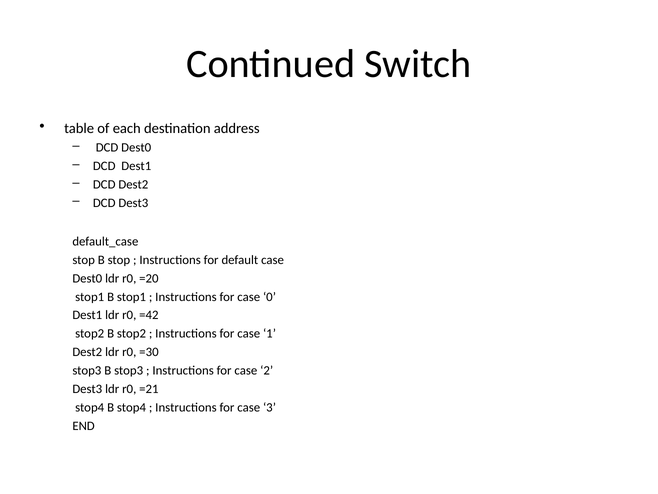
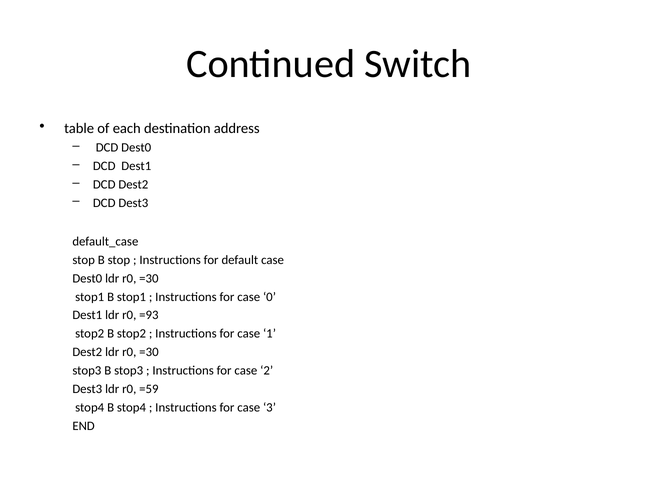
Dest0 ldr r0 =20: =20 -> =30
=42: =42 -> =93
=21: =21 -> =59
